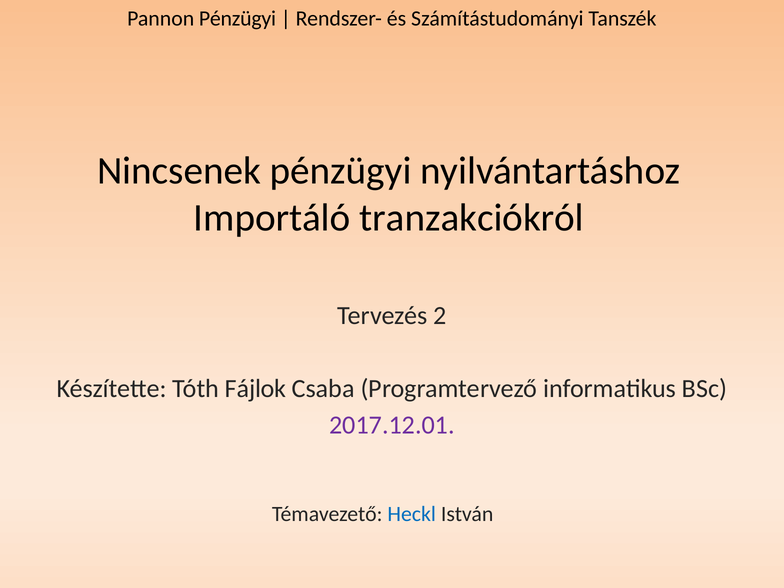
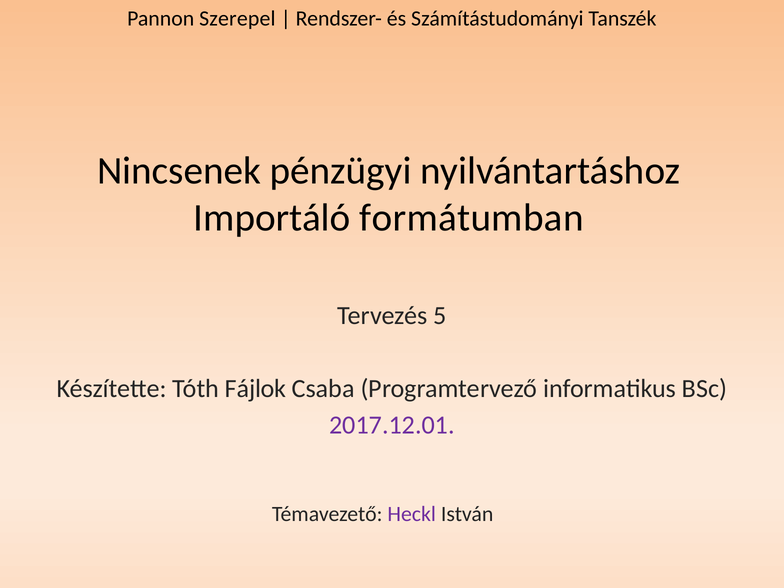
Pannon Pénzügyi: Pénzügyi -> Szerepel
tranzakciókról: tranzakciókról -> formátumban
2: 2 -> 5
Heckl colour: blue -> purple
